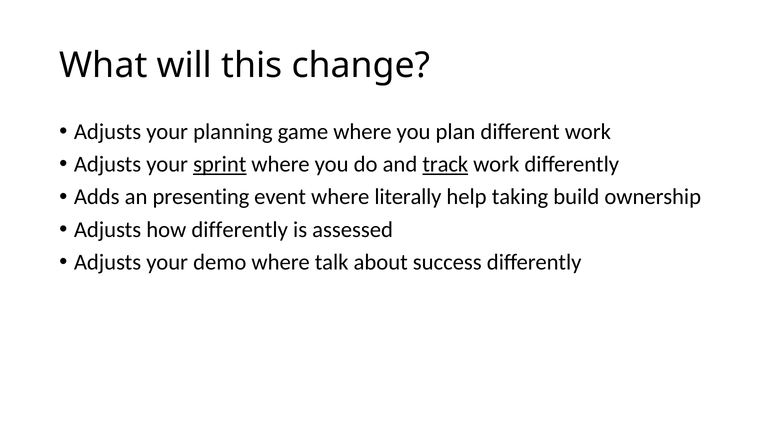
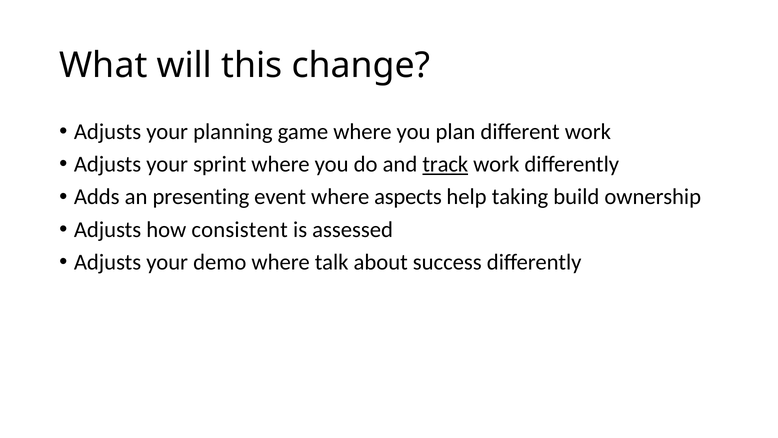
sprint underline: present -> none
literally: literally -> aspects
how differently: differently -> consistent
